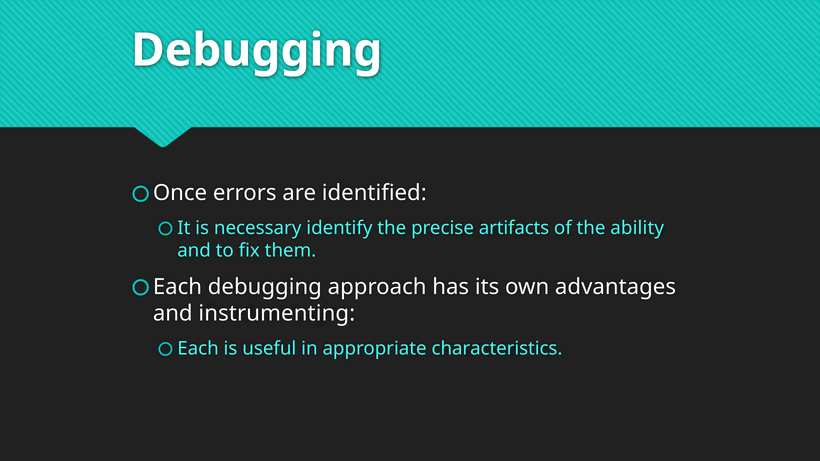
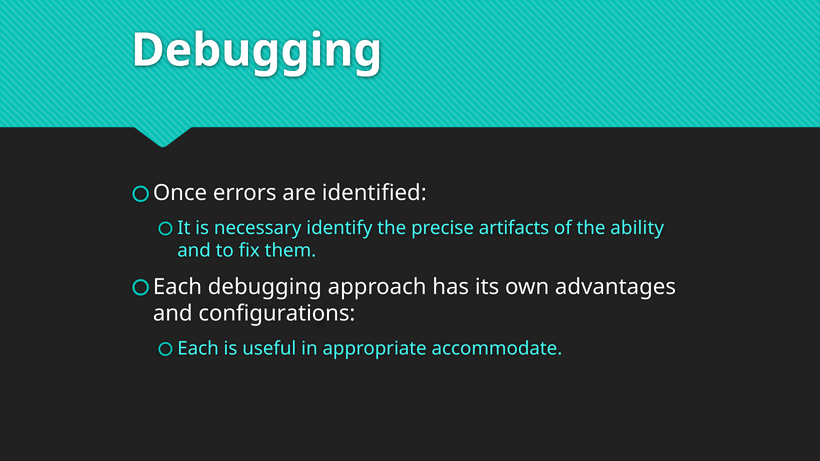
instrumenting: instrumenting -> configurations
characteristics: characteristics -> accommodate
